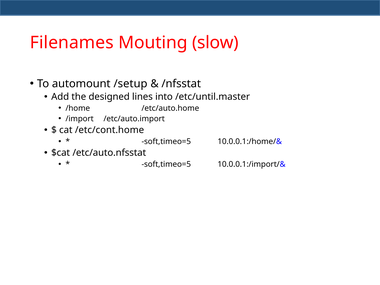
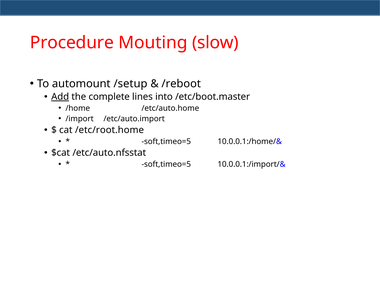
Filenames: Filenames -> Procedure
/nfsstat: /nfsstat -> /reboot
Add underline: none -> present
designed: designed -> complete
/etc/until.master: /etc/until.master -> /etc/boot.master
/etc/cont.home: /etc/cont.home -> /etc/root.home
